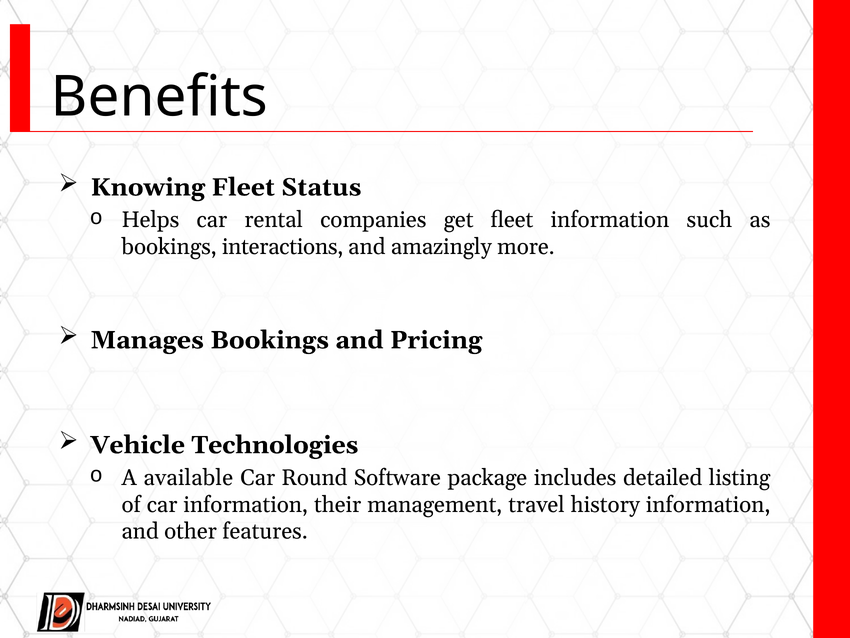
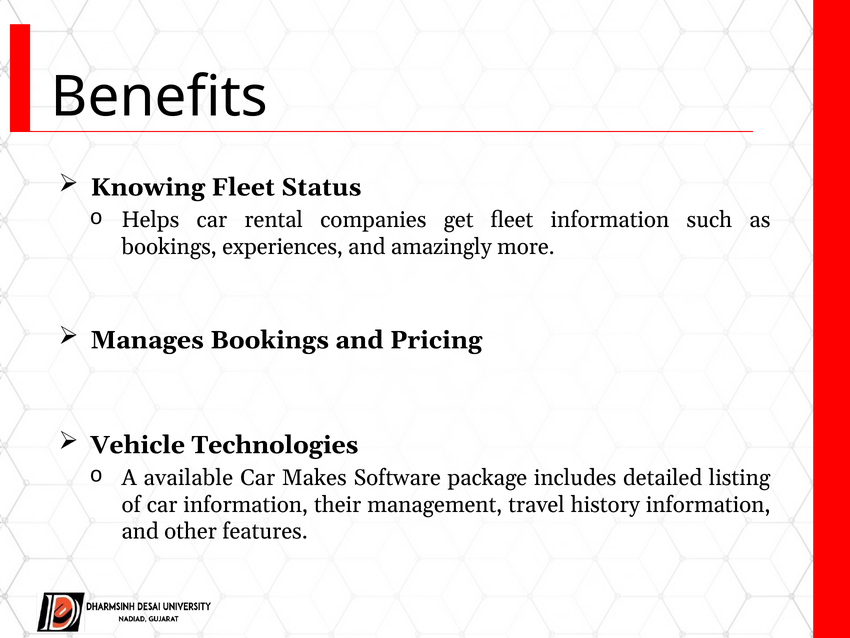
interactions: interactions -> experiences
Round: Round -> Makes
